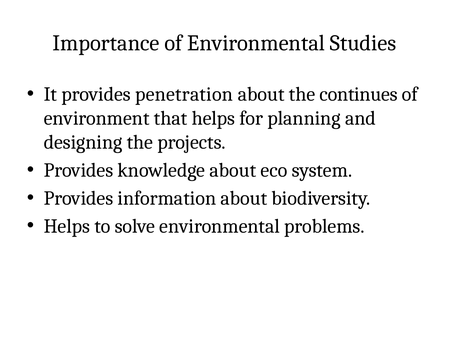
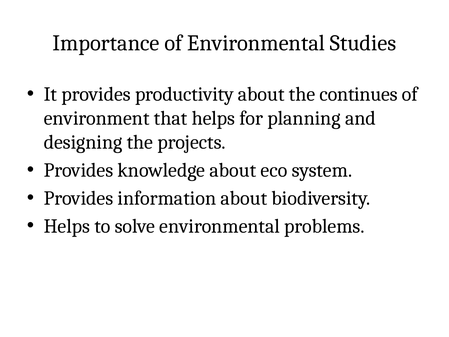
penetration: penetration -> productivity
